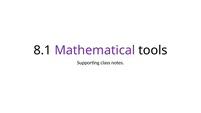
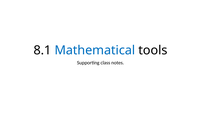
Mathematical colour: purple -> blue
